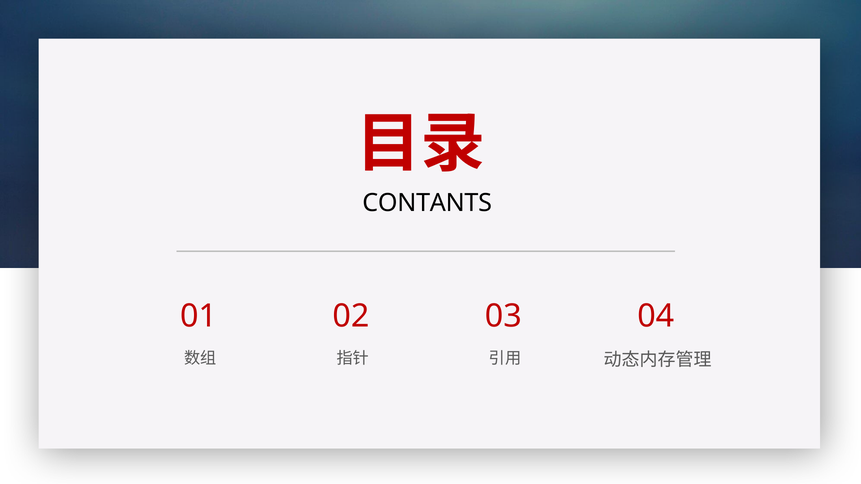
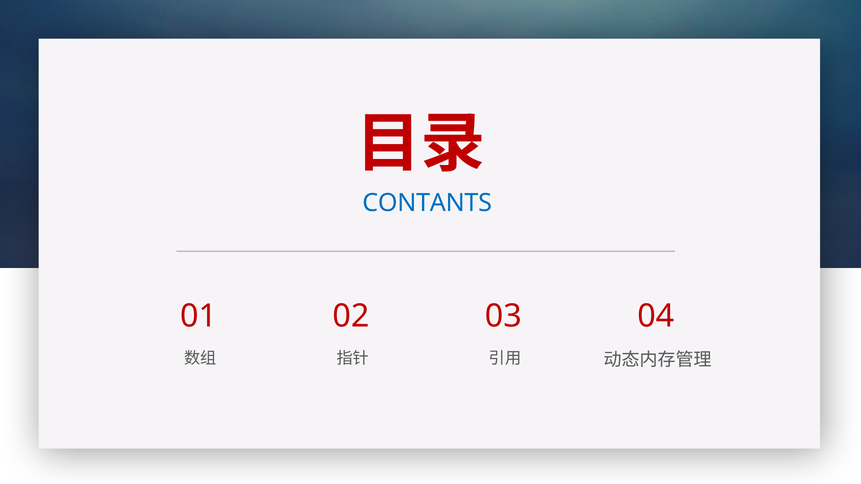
CONTANTS colour: black -> blue
